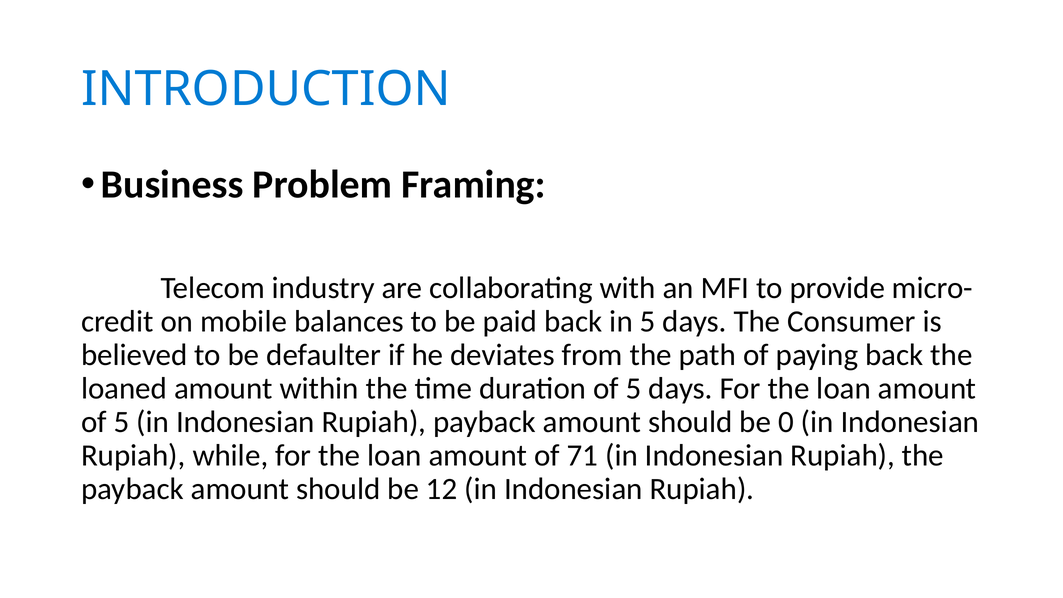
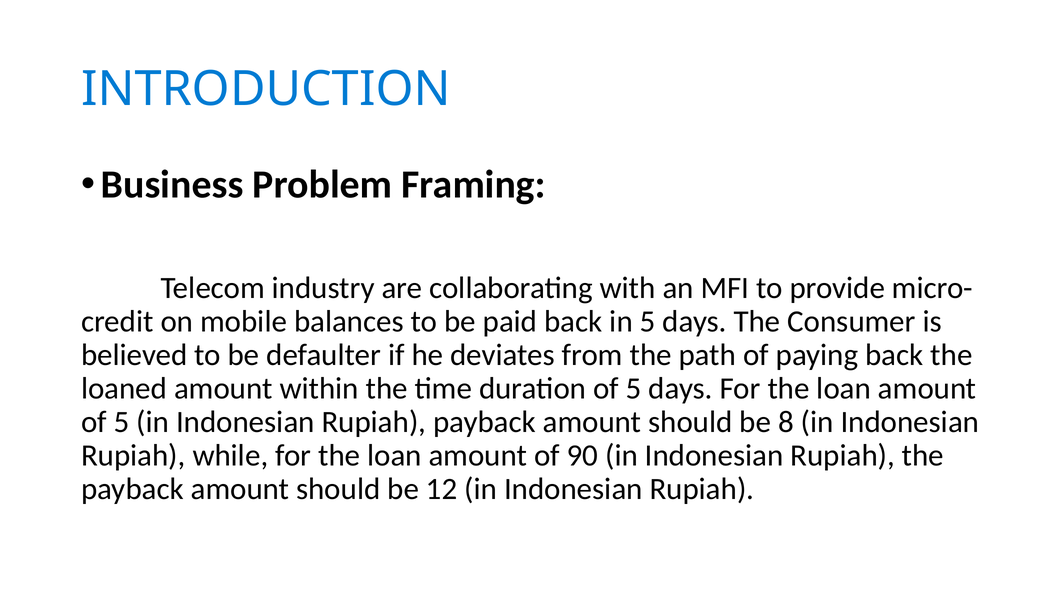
0: 0 -> 8
71: 71 -> 90
